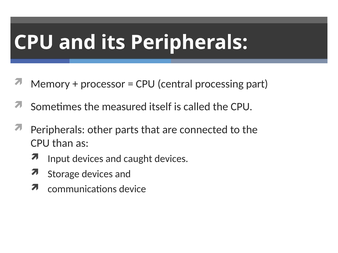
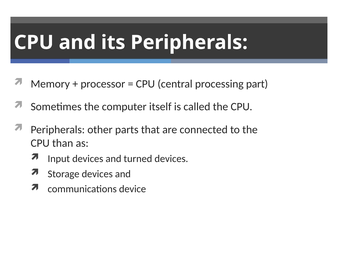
measured: measured -> computer
caught: caught -> turned
